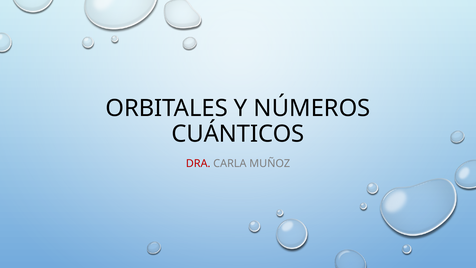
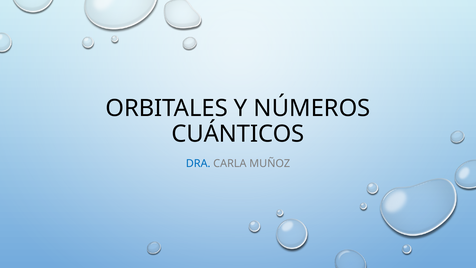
DRA colour: red -> blue
